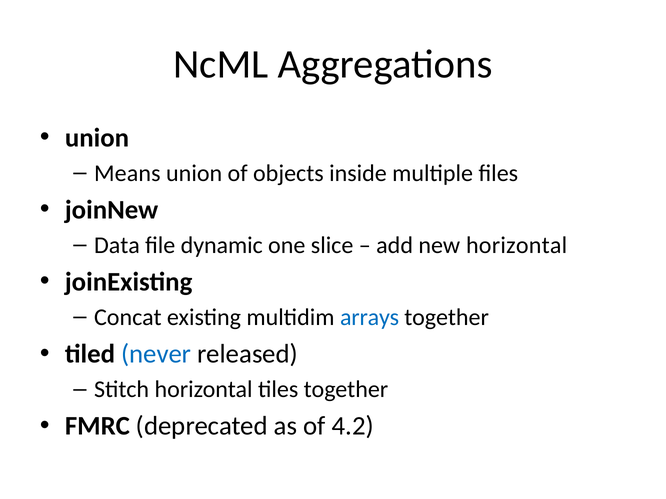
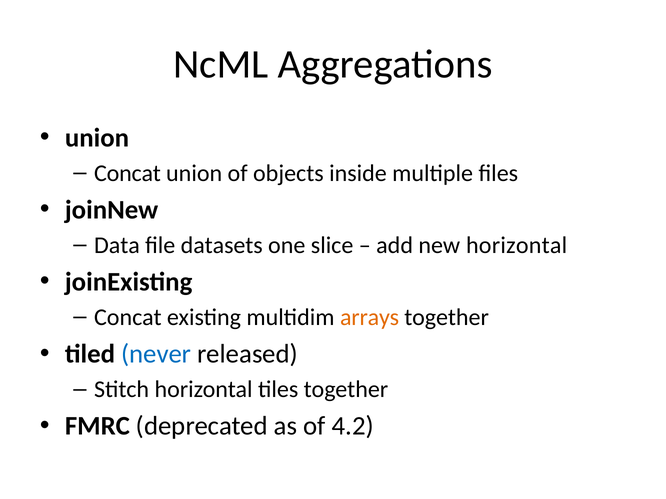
Means at (127, 173): Means -> Concat
dynamic: dynamic -> datasets
arrays colour: blue -> orange
